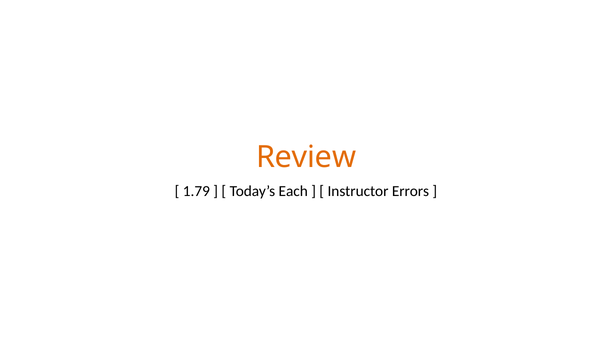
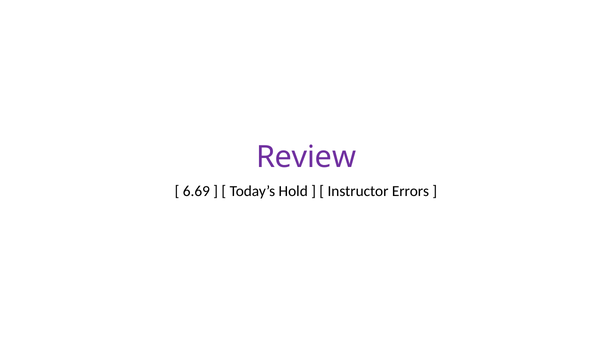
Review colour: orange -> purple
1.79: 1.79 -> 6.69
Each: Each -> Hold
